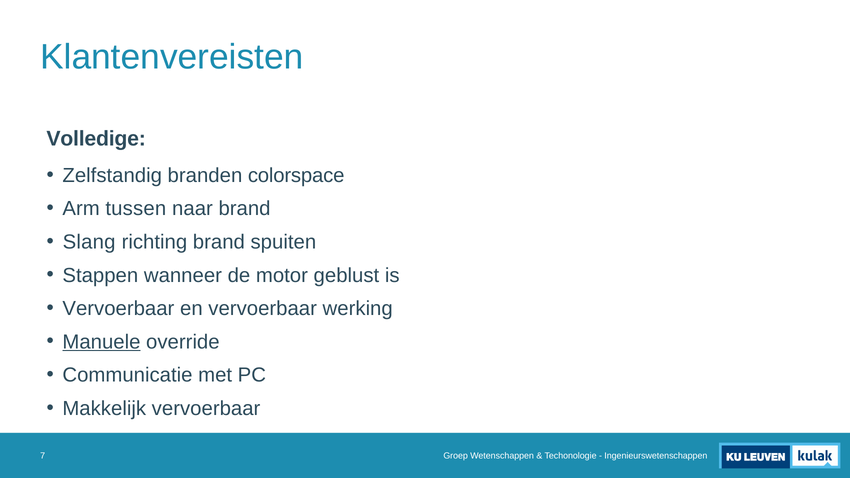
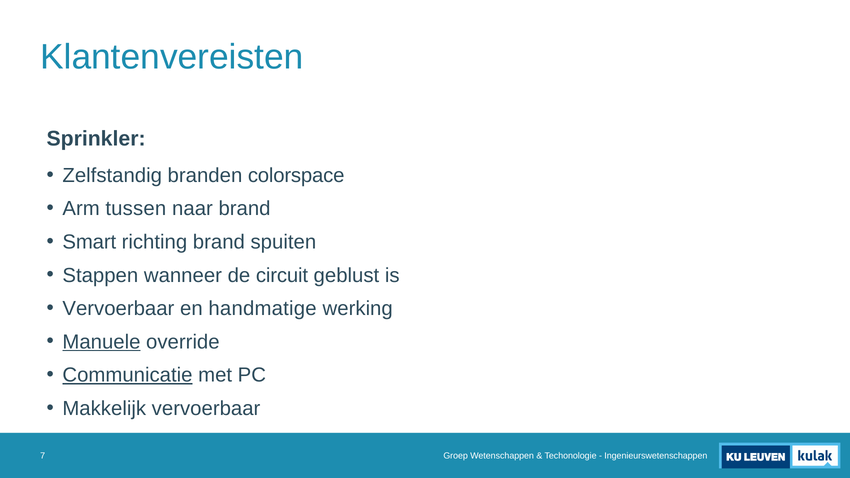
Volledige: Volledige -> Sprinkler
Slang: Slang -> Smart
motor: motor -> circuit
en vervoerbaar: vervoerbaar -> handmatige
Communicatie underline: none -> present
